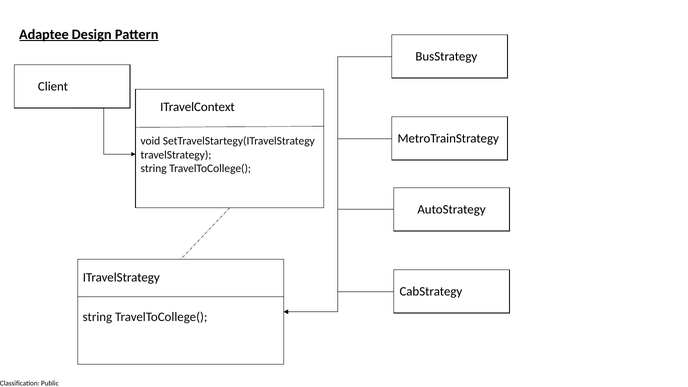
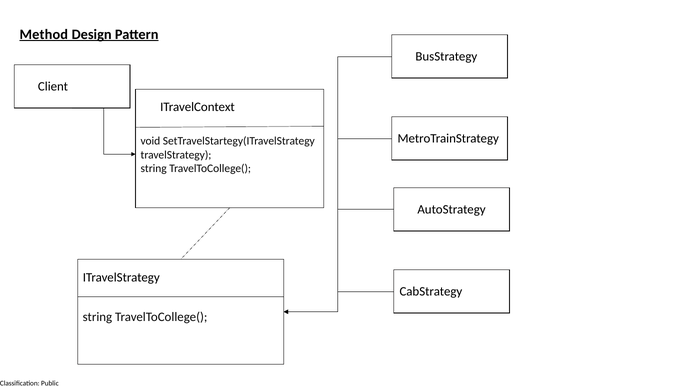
Adaptee: Adaptee -> Method
